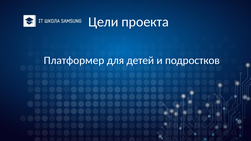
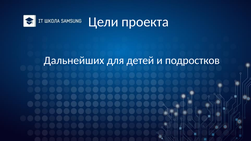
Платформер: Платформер -> Дальнейших
